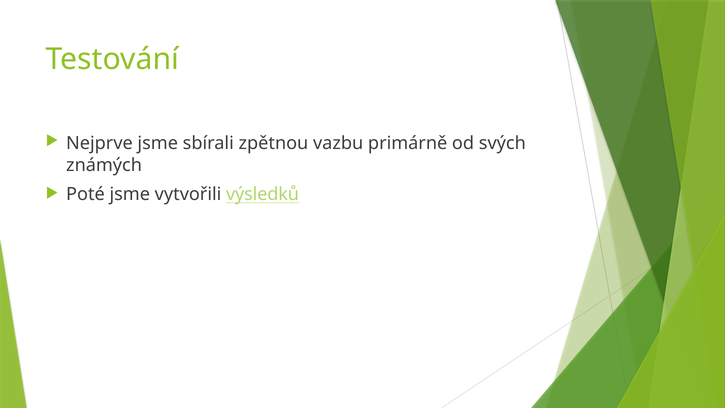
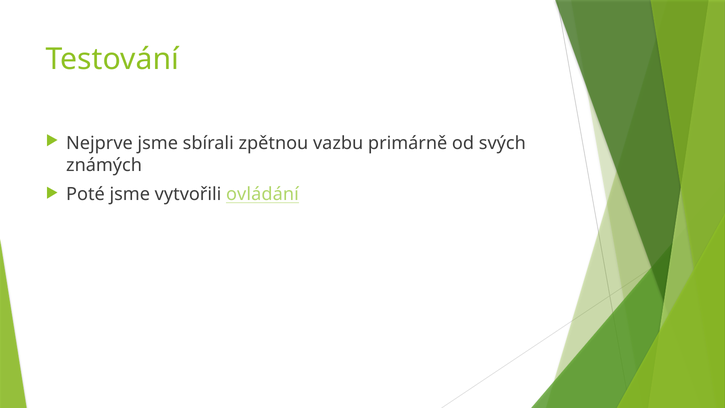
výsledků: výsledků -> ovládání
